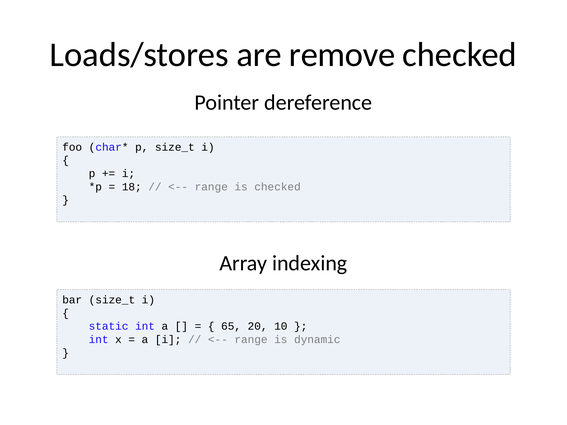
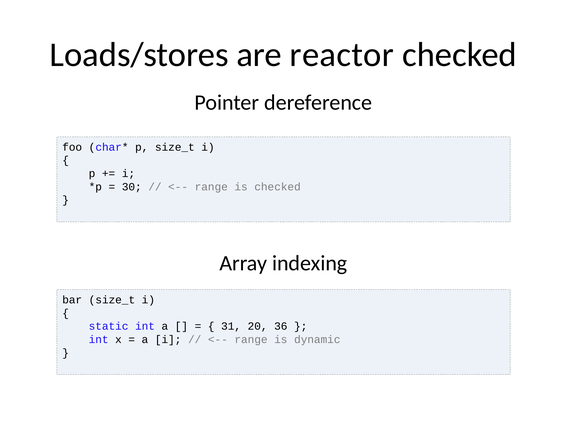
remove: remove -> reactor
18: 18 -> 30
65: 65 -> 31
10: 10 -> 36
